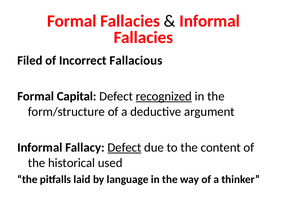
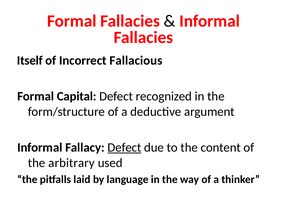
Filed: Filed -> Itself
recognized underline: present -> none
historical: historical -> arbitrary
